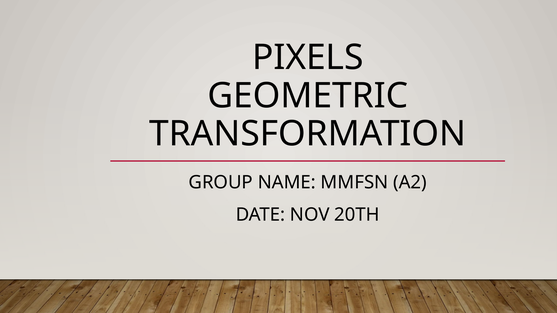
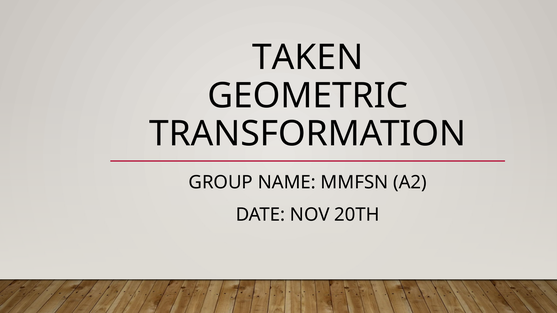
PIXELS: PIXELS -> TAKEN
